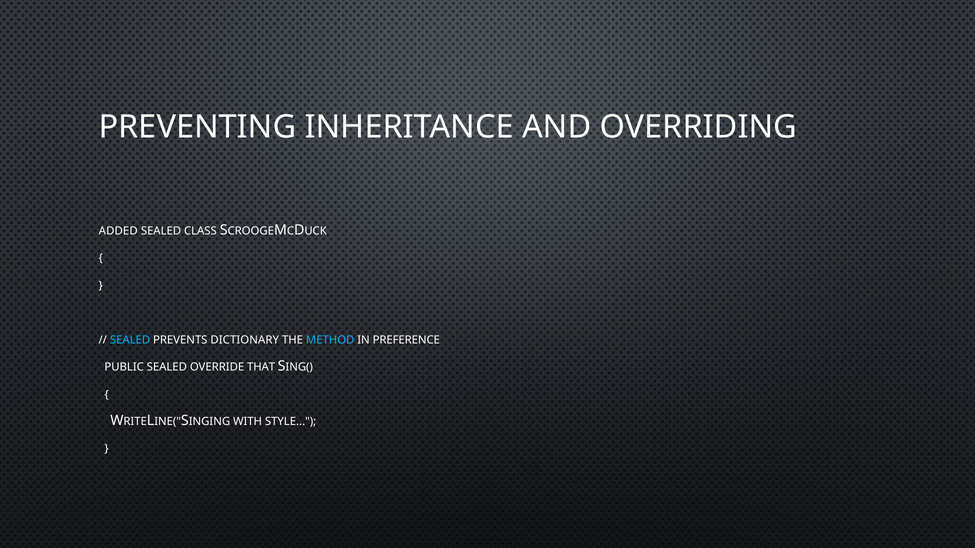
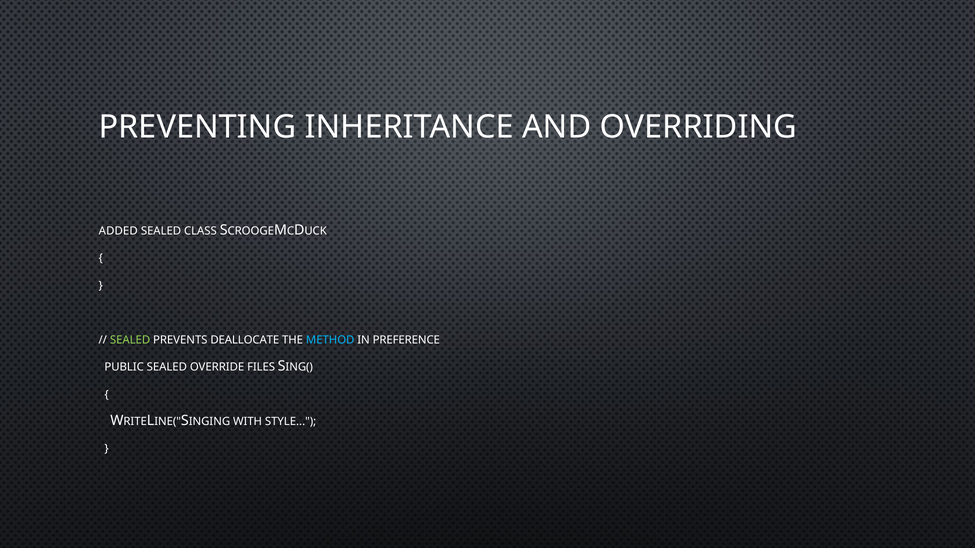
SEALED at (130, 340) colour: light blue -> light green
DICTIONARY: DICTIONARY -> DEALLOCATE
THAT: THAT -> FILES
